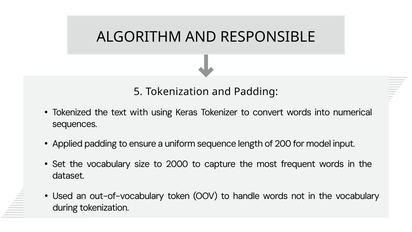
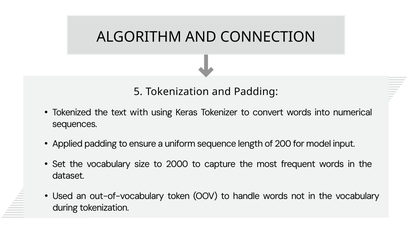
RESPONSIBLE: RESPONSIBLE -> CONNECTION
